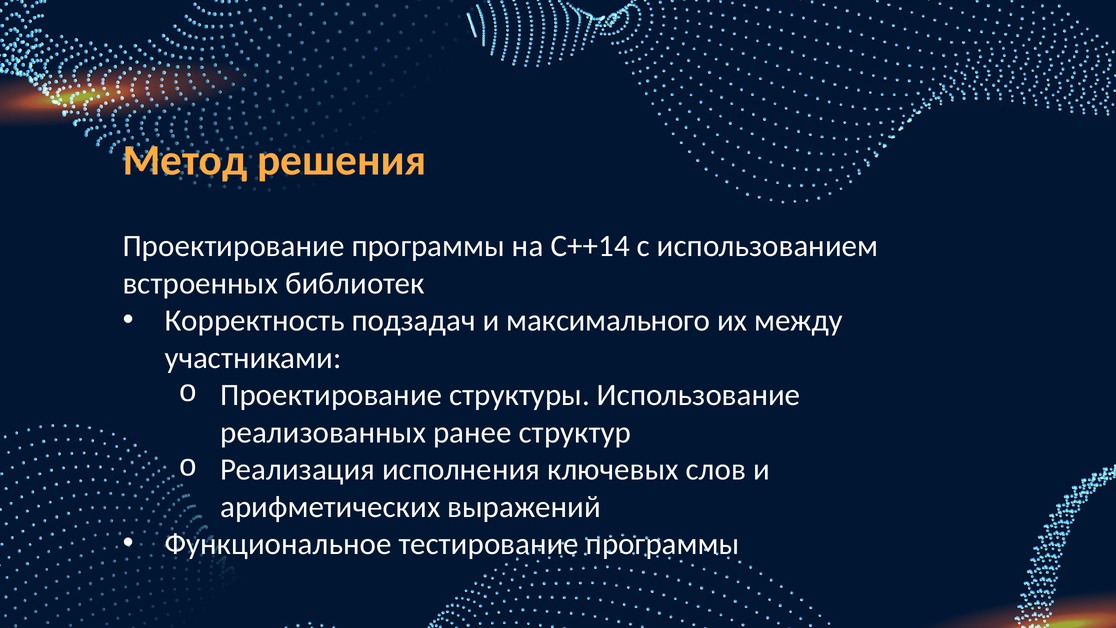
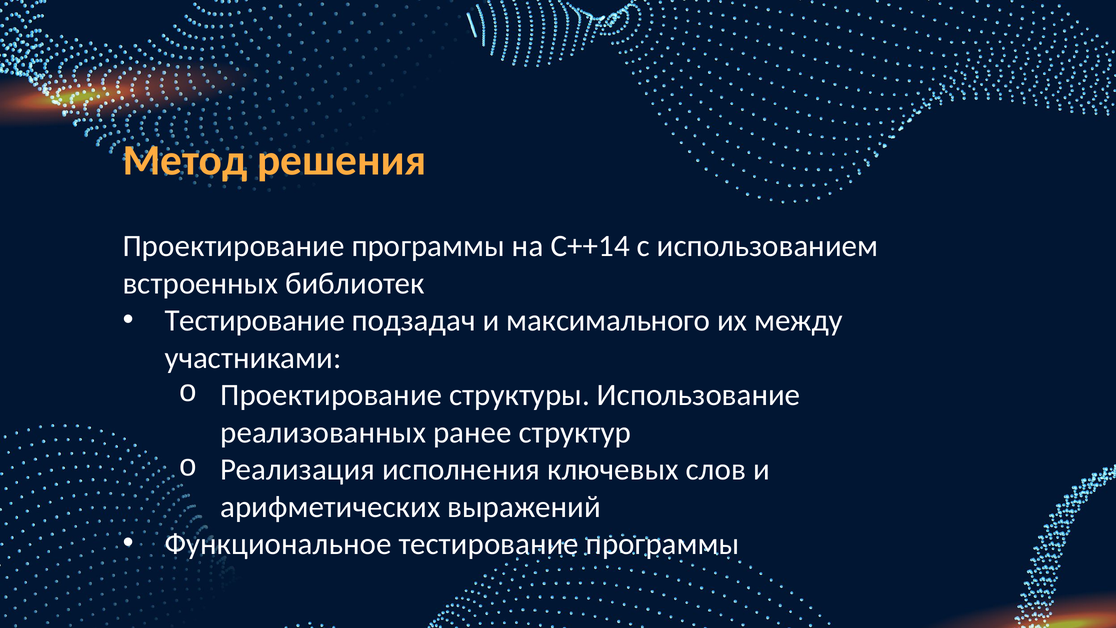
Корректность at (255, 321): Корректность -> Тестирование
